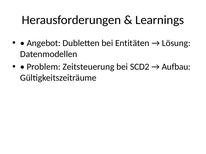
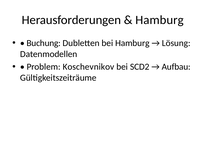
Learnings at (160, 20): Learnings -> Hamburg
Angebot: Angebot -> Buchung
bei Entitäten: Entitäten -> Hamburg
Zeitsteuerung: Zeitsteuerung -> Koschevnikov
